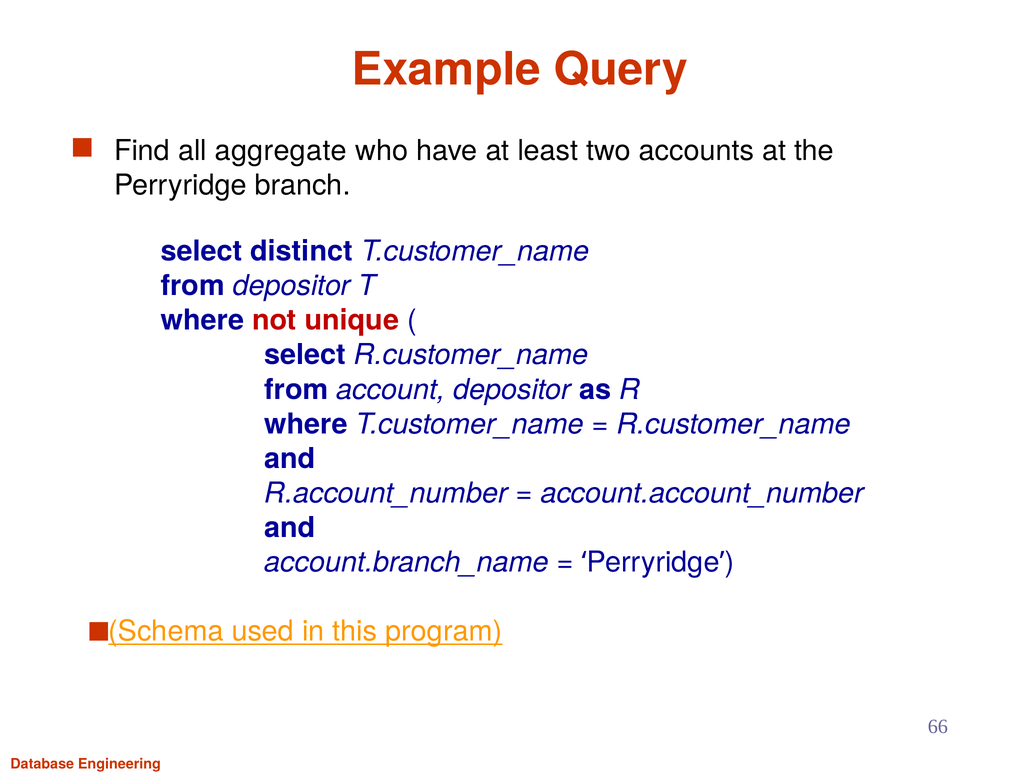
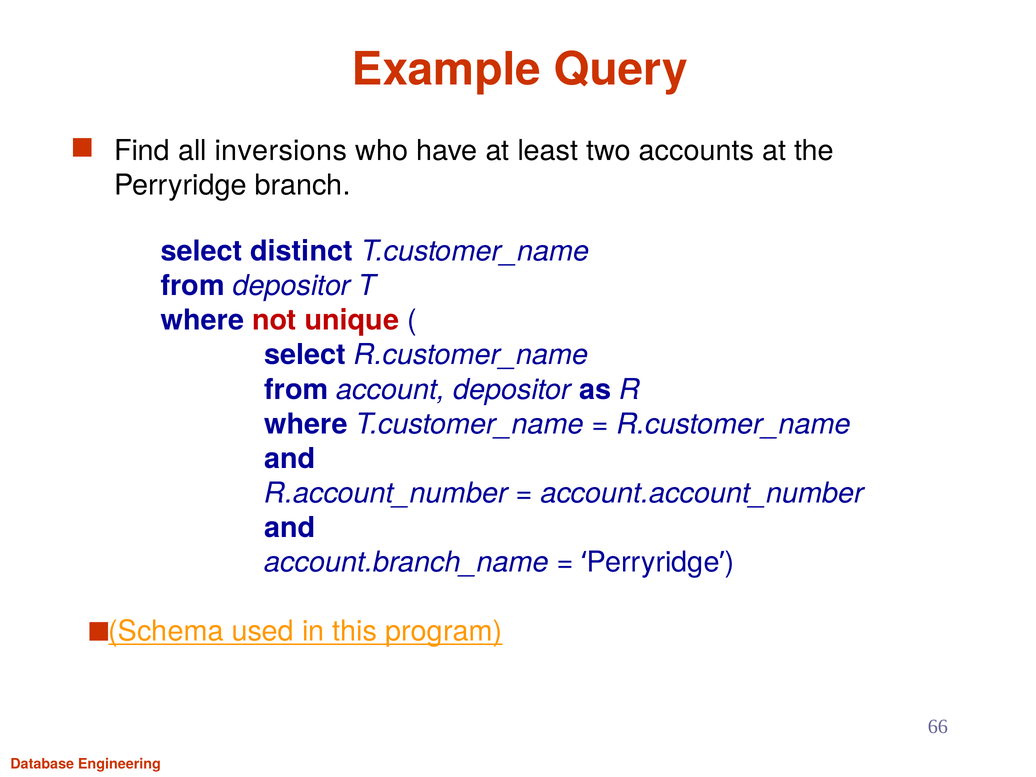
aggregate: aggregate -> inversions
